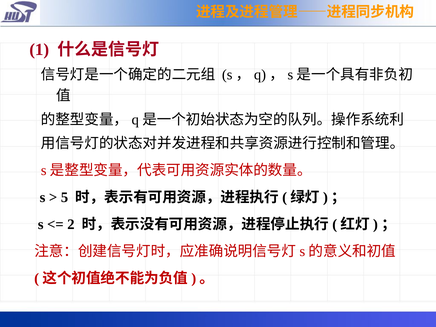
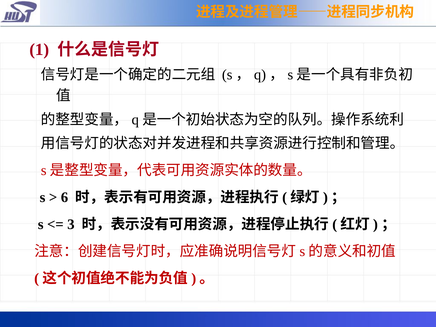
5: 5 -> 6
2: 2 -> 3
